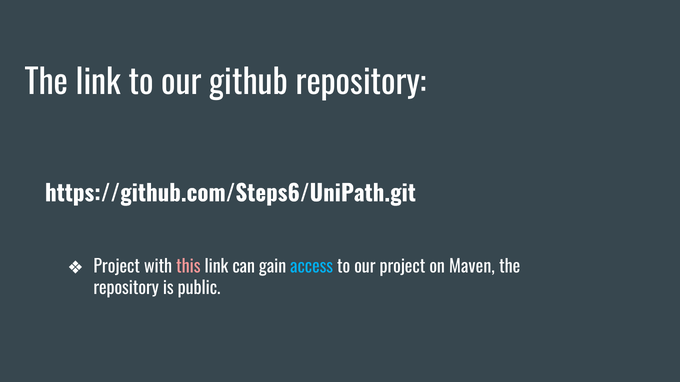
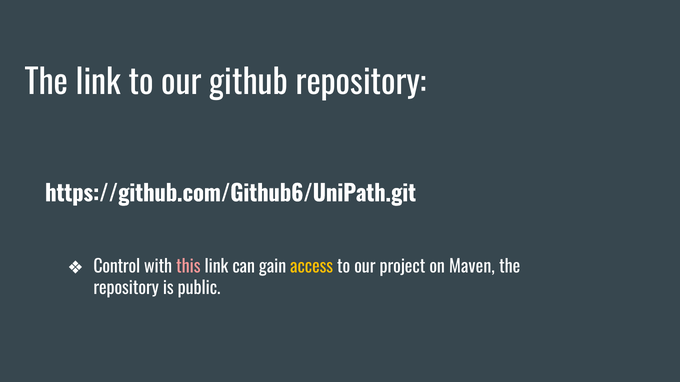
https://github.com/Steps6/UniPath.git: https://github.com/Steps6/UniPath.git -> https://github.com/Github6/UniPath.git
Project at (117, 267): Project -> Control
access colour: light blue -> yellow
